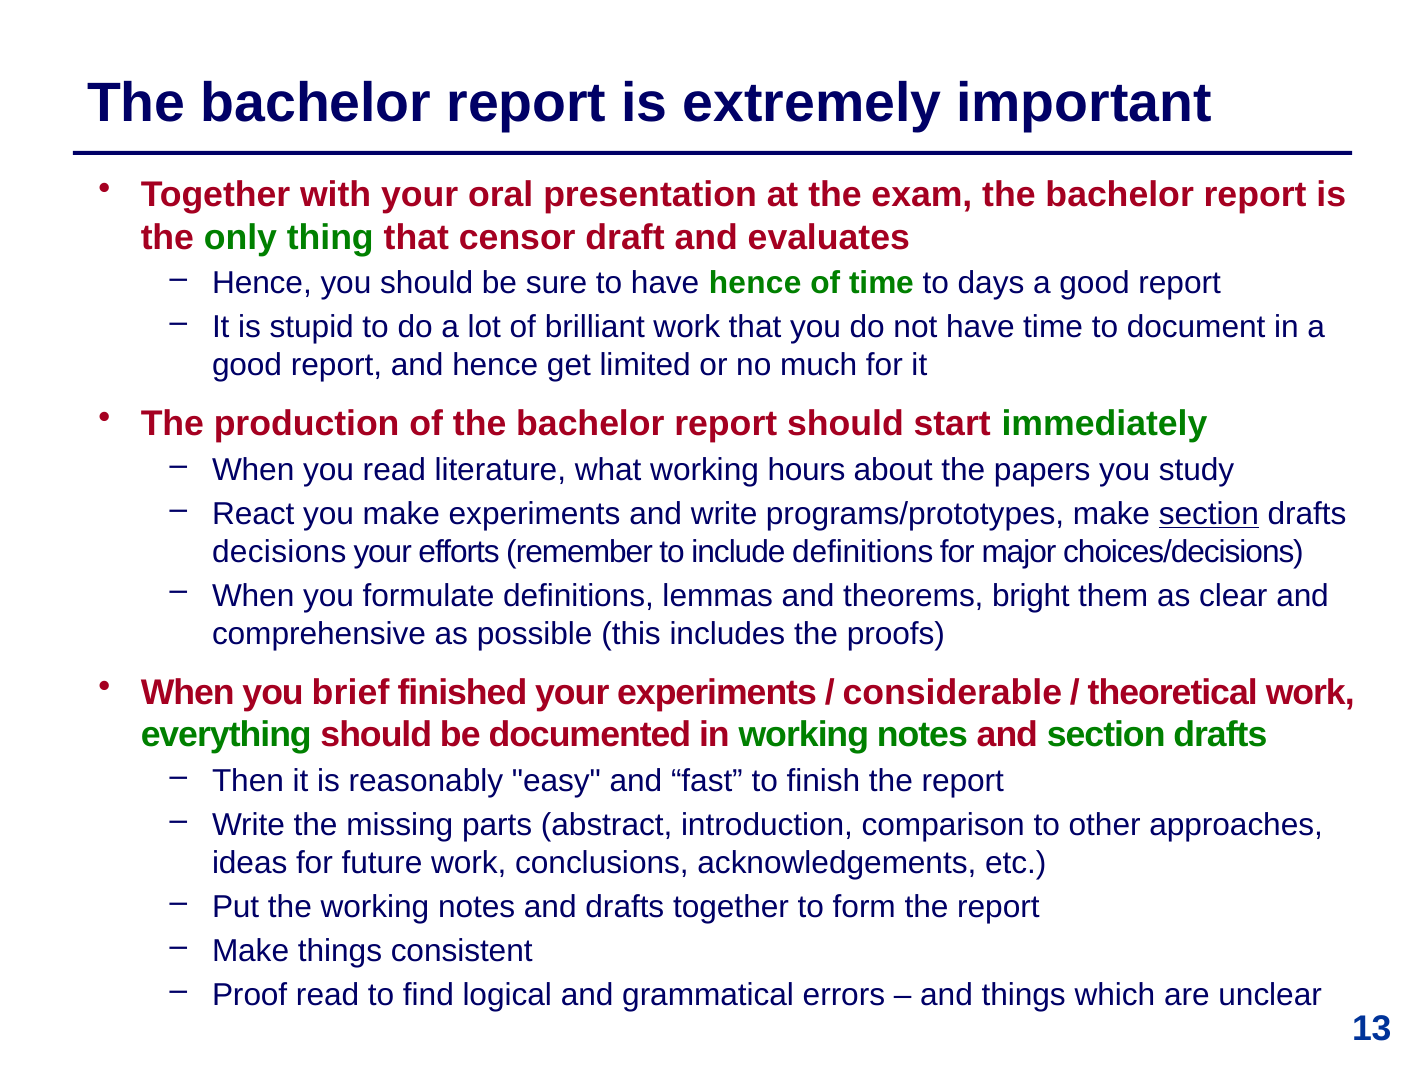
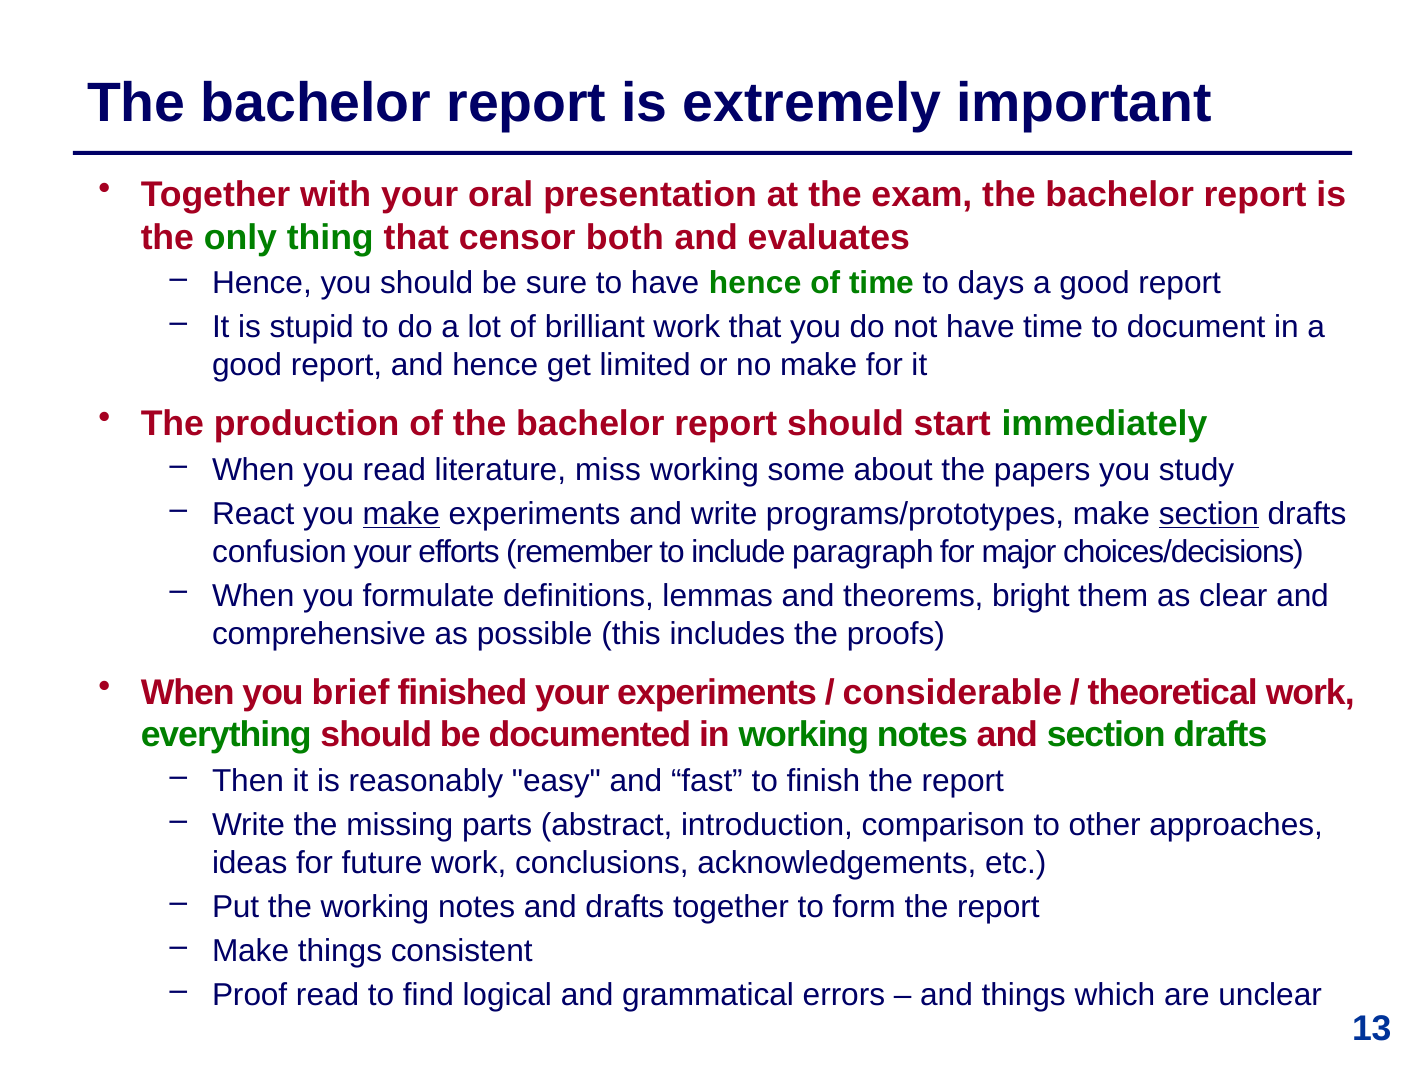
draft: draft -> both
no much: much -> make
what: what -> miss
hours: hours -> some
make at (401, 514) underline: none -> present
decisions: decisions -> confusion
include definitions: definitions -> paragraph
